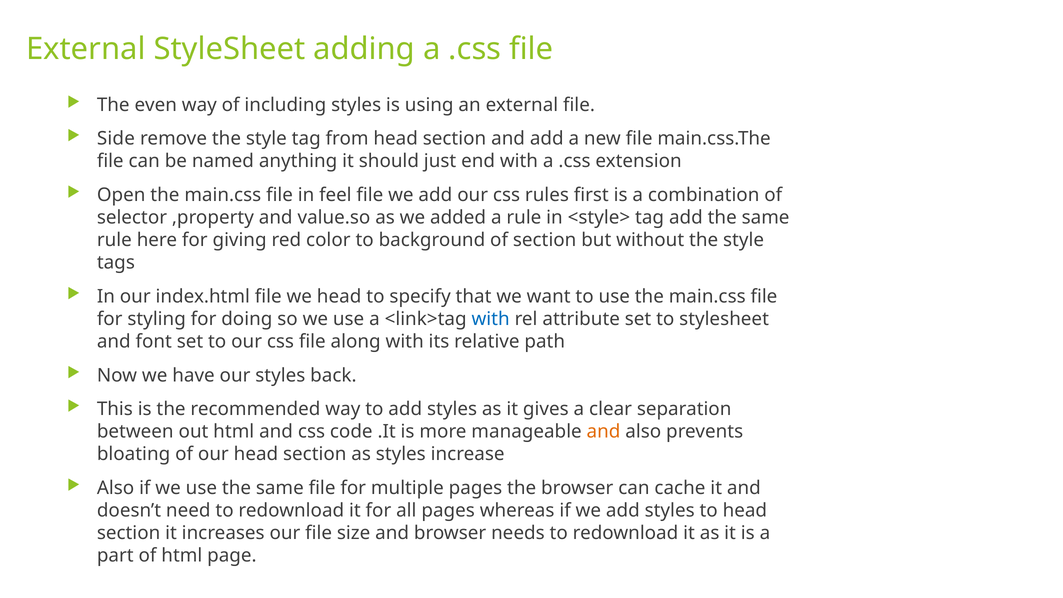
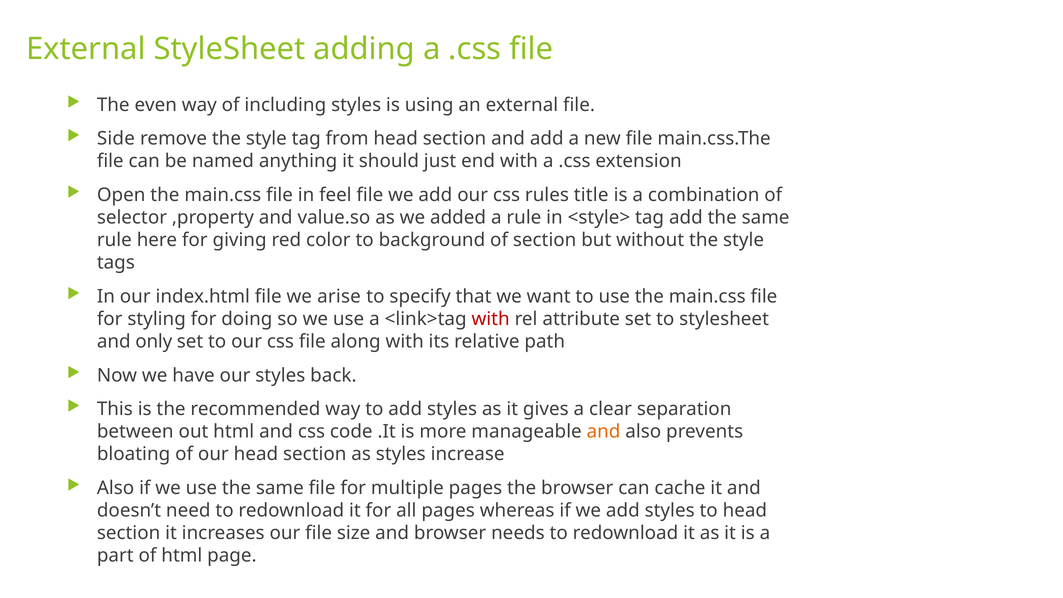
first: first -> title
we head: head -> arise
with at (491, 319) colour: blue -> red
font: font -> only
